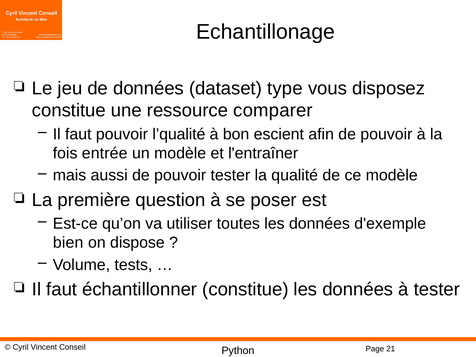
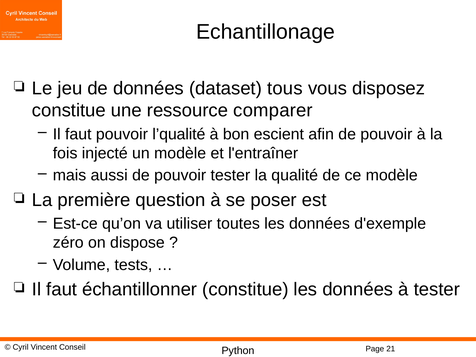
type: type -> tous
entrée: entrée -> injecté
bien: bien -> zéro
